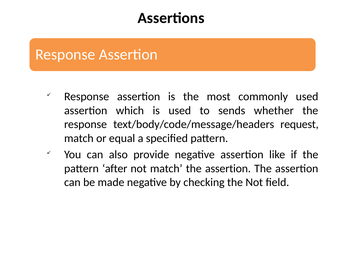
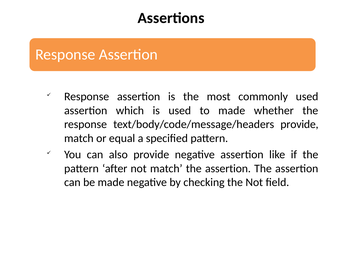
to sends: sends -> made
text/body/code/message/headers request: request -> provide
